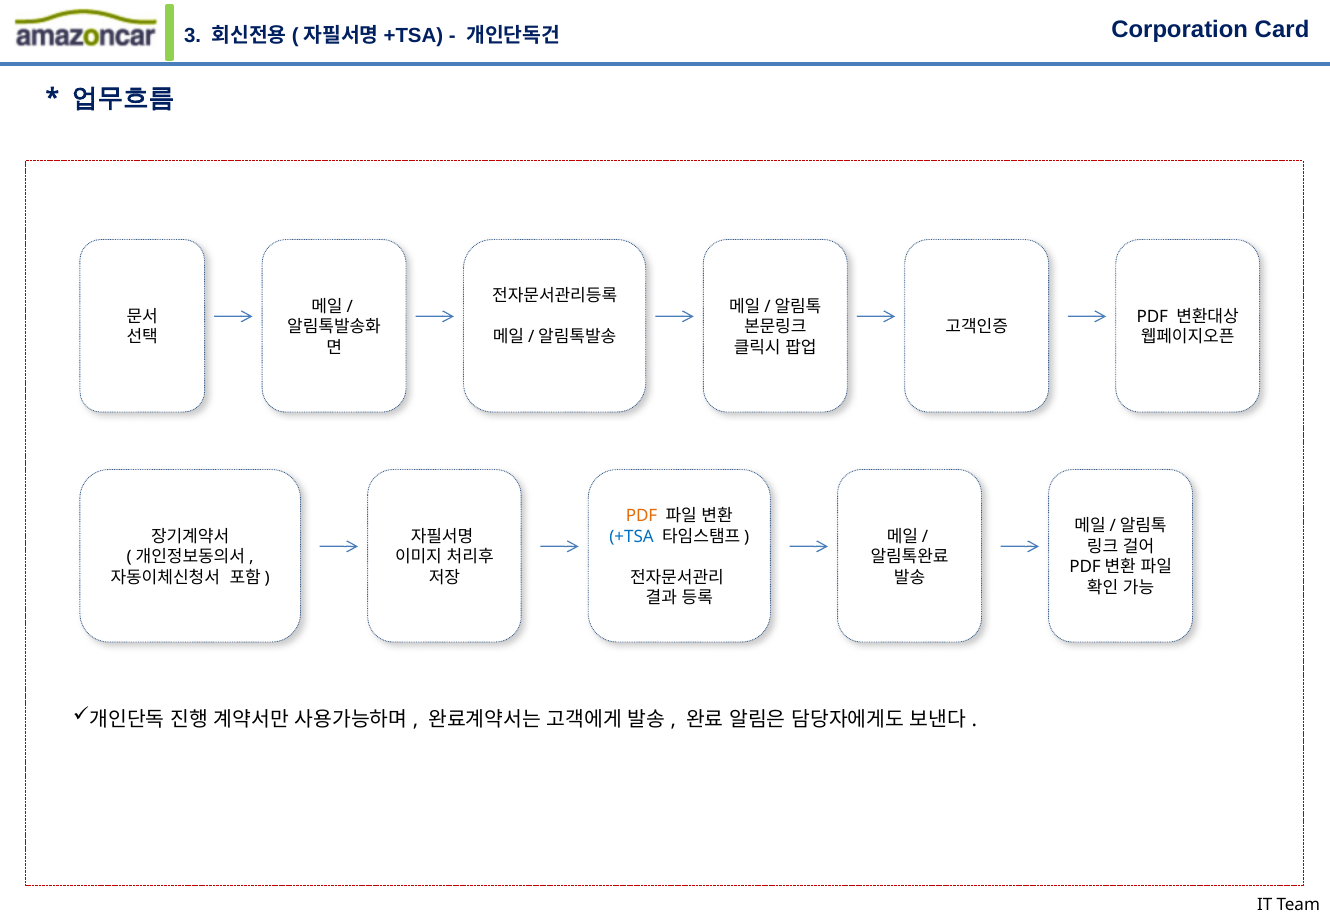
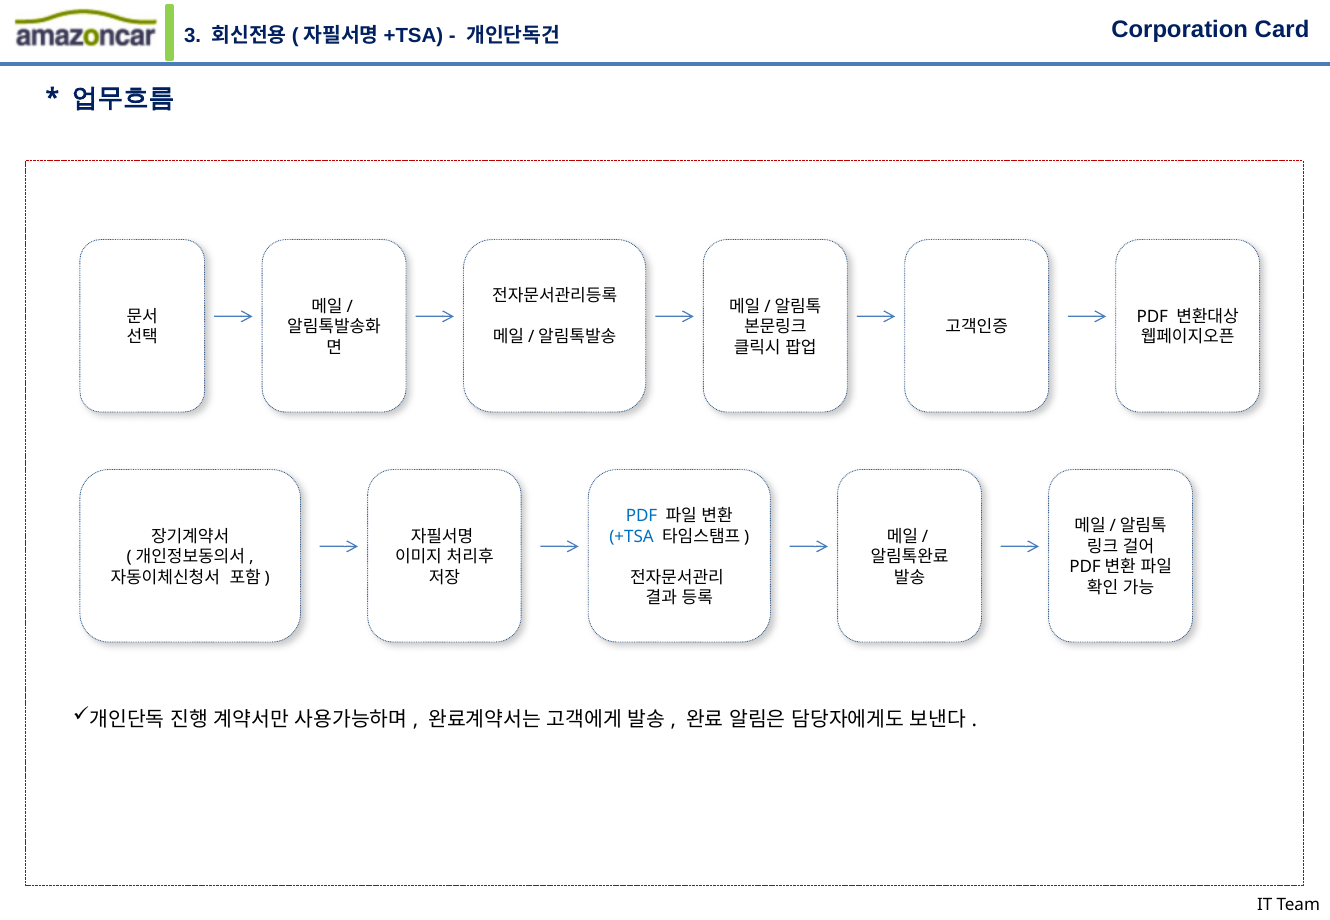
PDF at (642, 516) colour: orange -> blue
